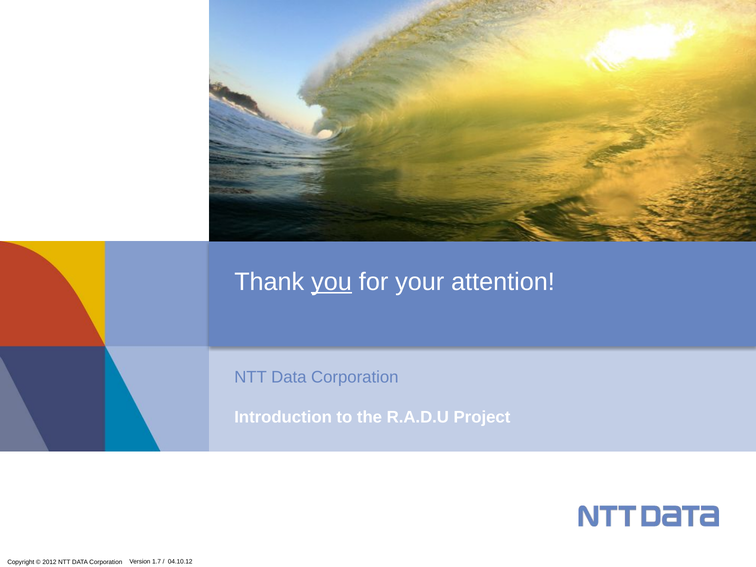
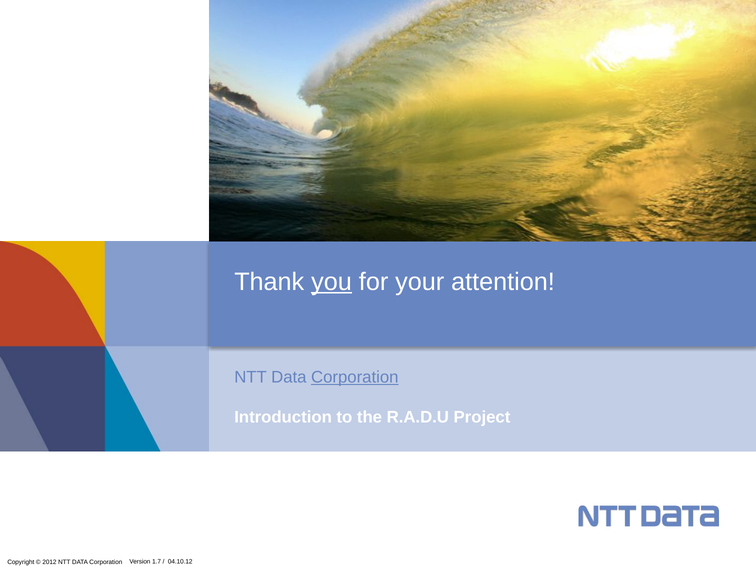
Corporation at (355, 377) underline: none -> present
